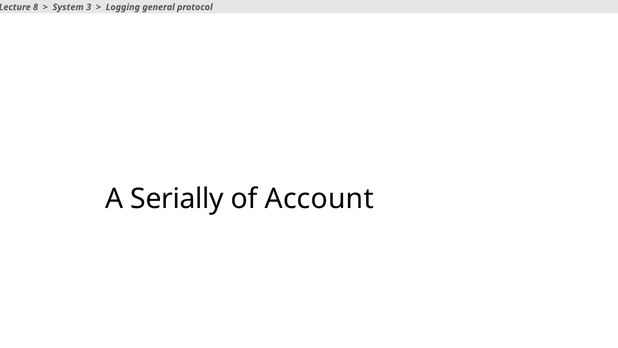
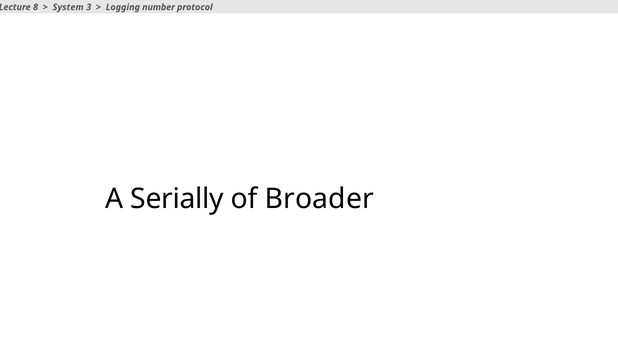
general: general -> number
Account: Account -> Broader
